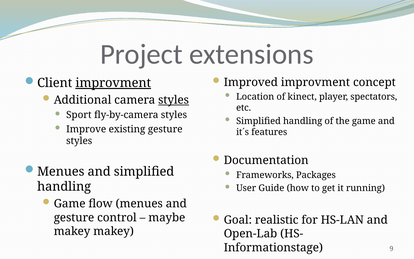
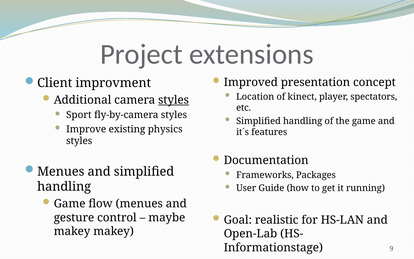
improvment at (113, 83) underline: present -> none
Improved improvment: improvment -> presentation
existing gesture: gesture -> physics
